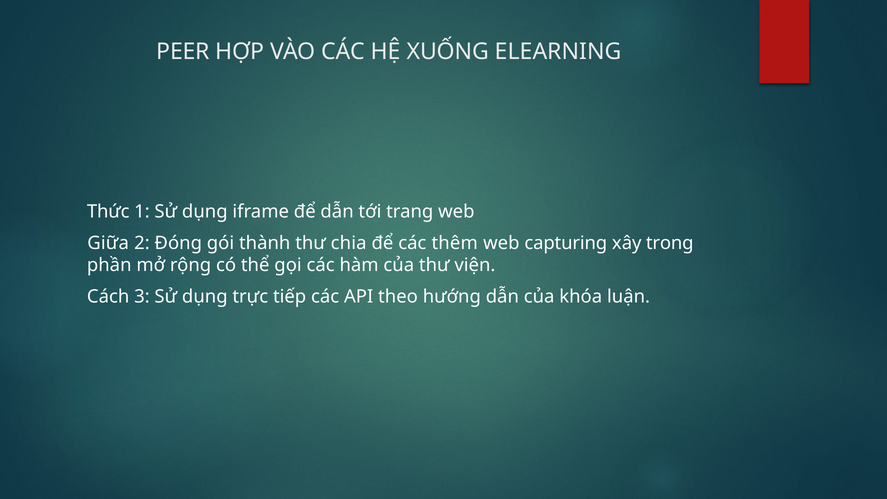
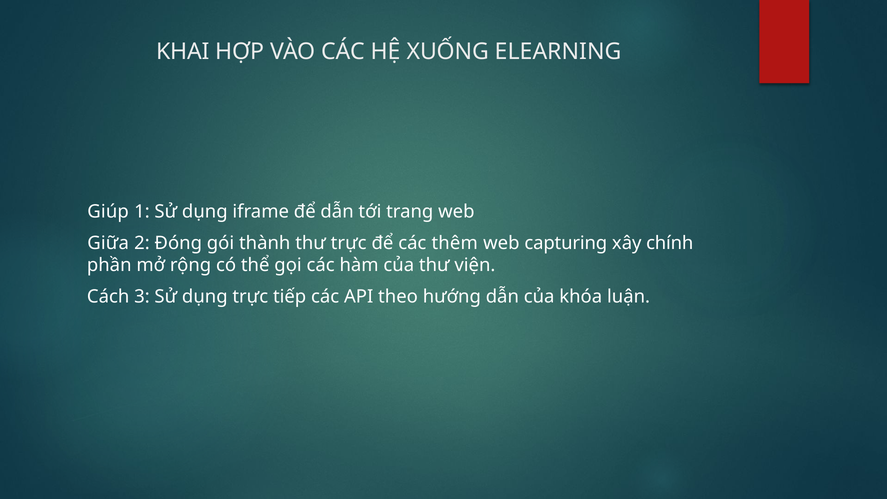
PEER: PEER -> KHAI
Thức: Thức -> Giúp
thư chia: chia -> trực
trọng: trọng -> chính
